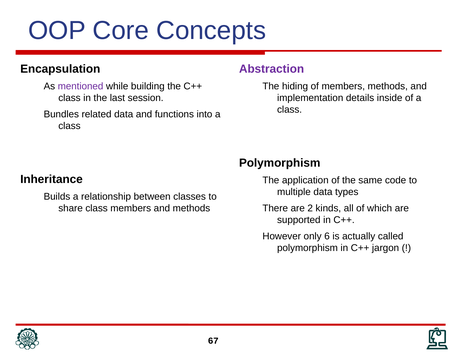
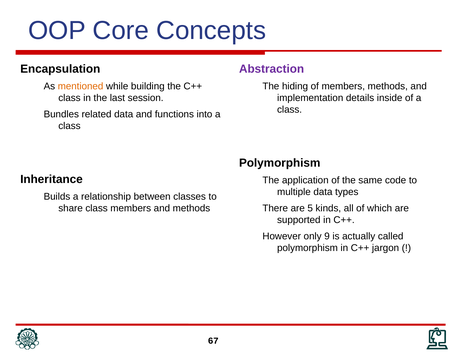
mentioned colour: purple -> orange
2: 2 -> 5
6: 6 -> 9
